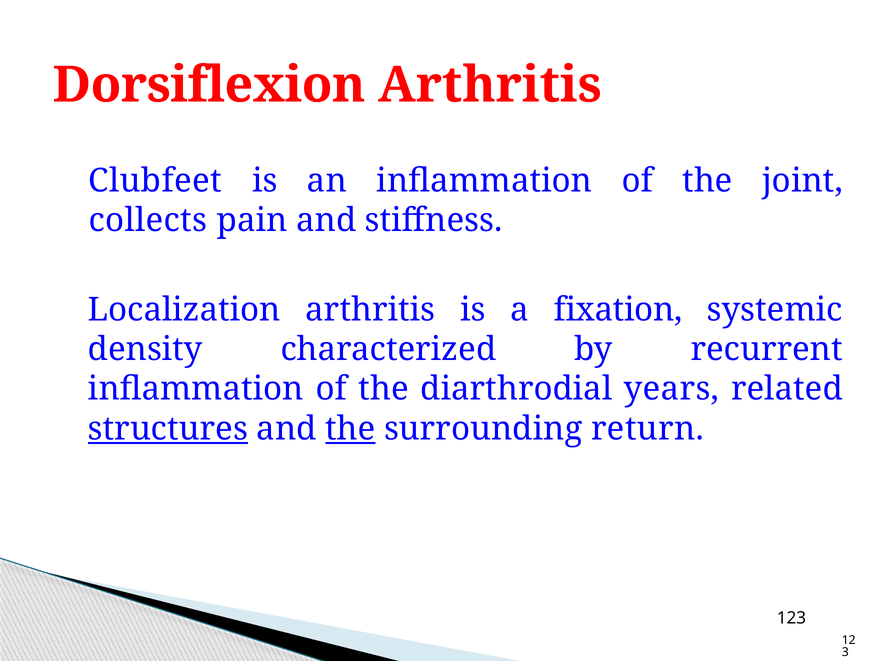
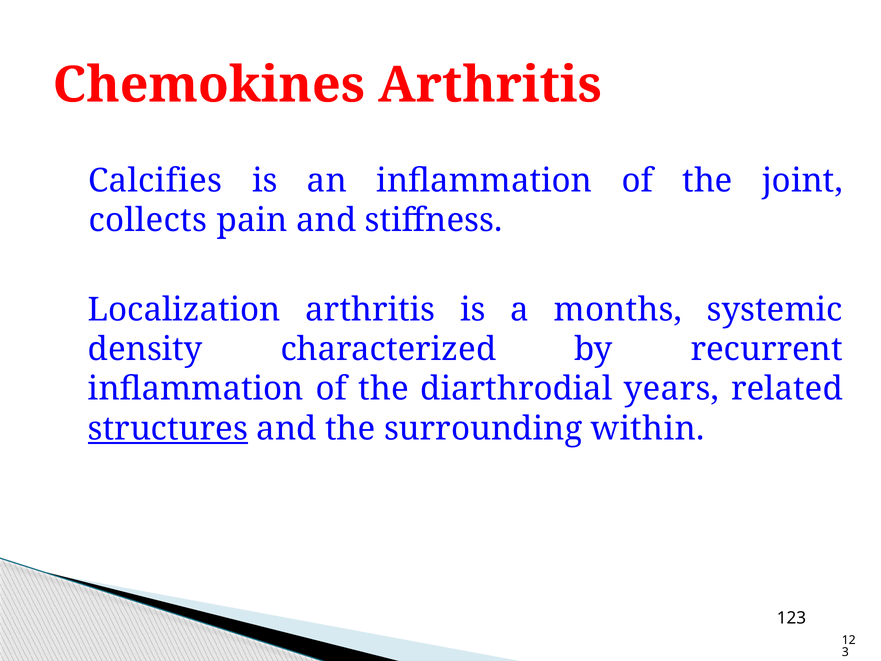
Dorsiflexion: Dorsiflexion -> Chemokines
Clubfeet: Clubfeet -> Calcifies
fixation: fixation -> months
the at (350, 429) underline: present -> none
return: return -> within
